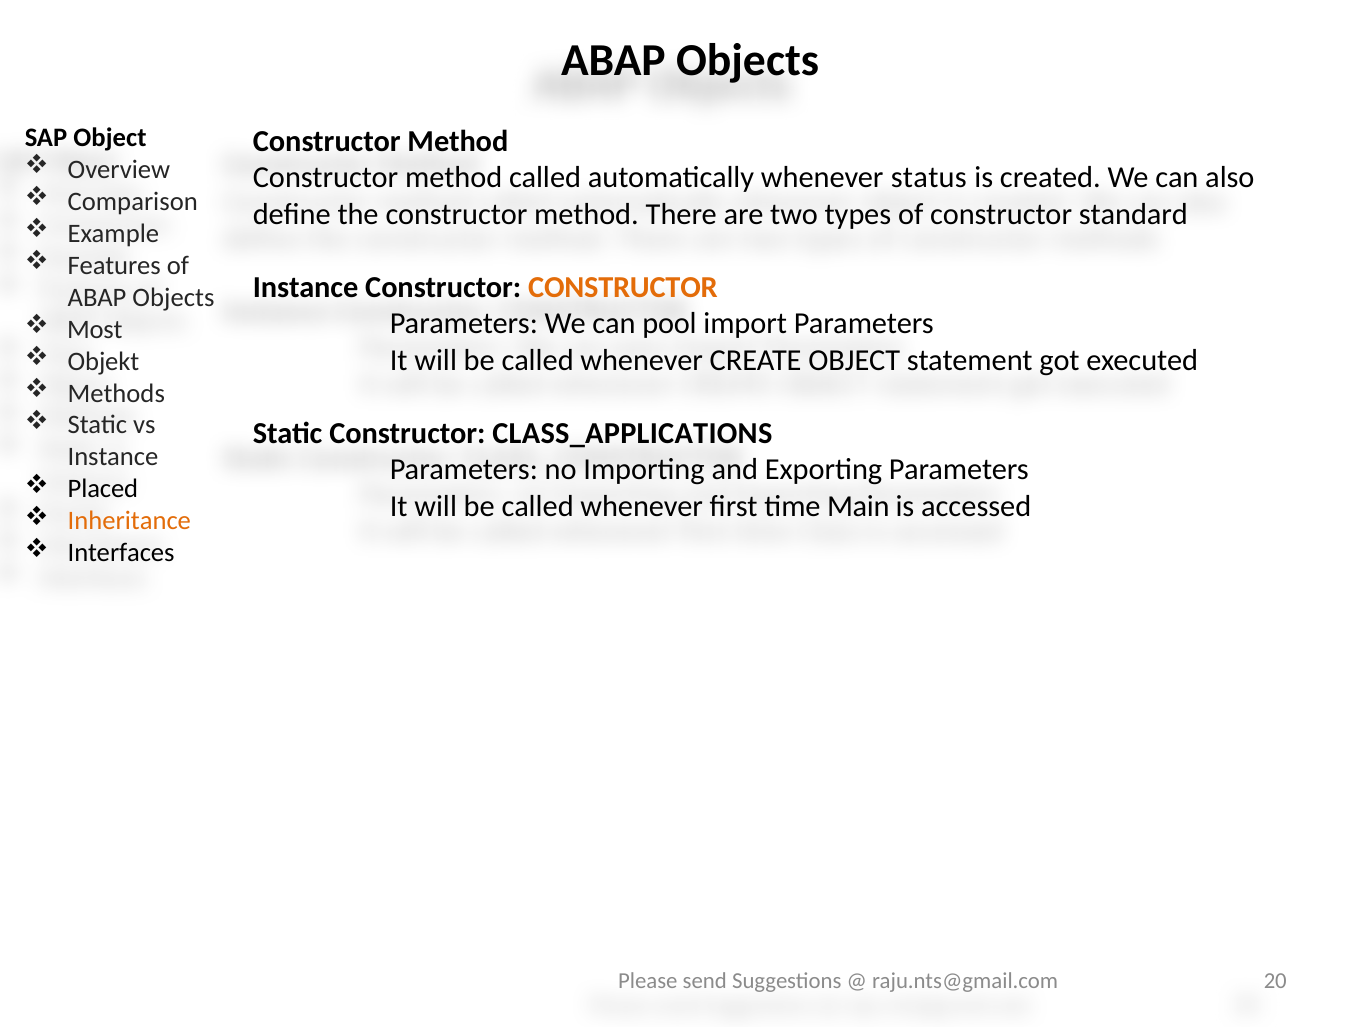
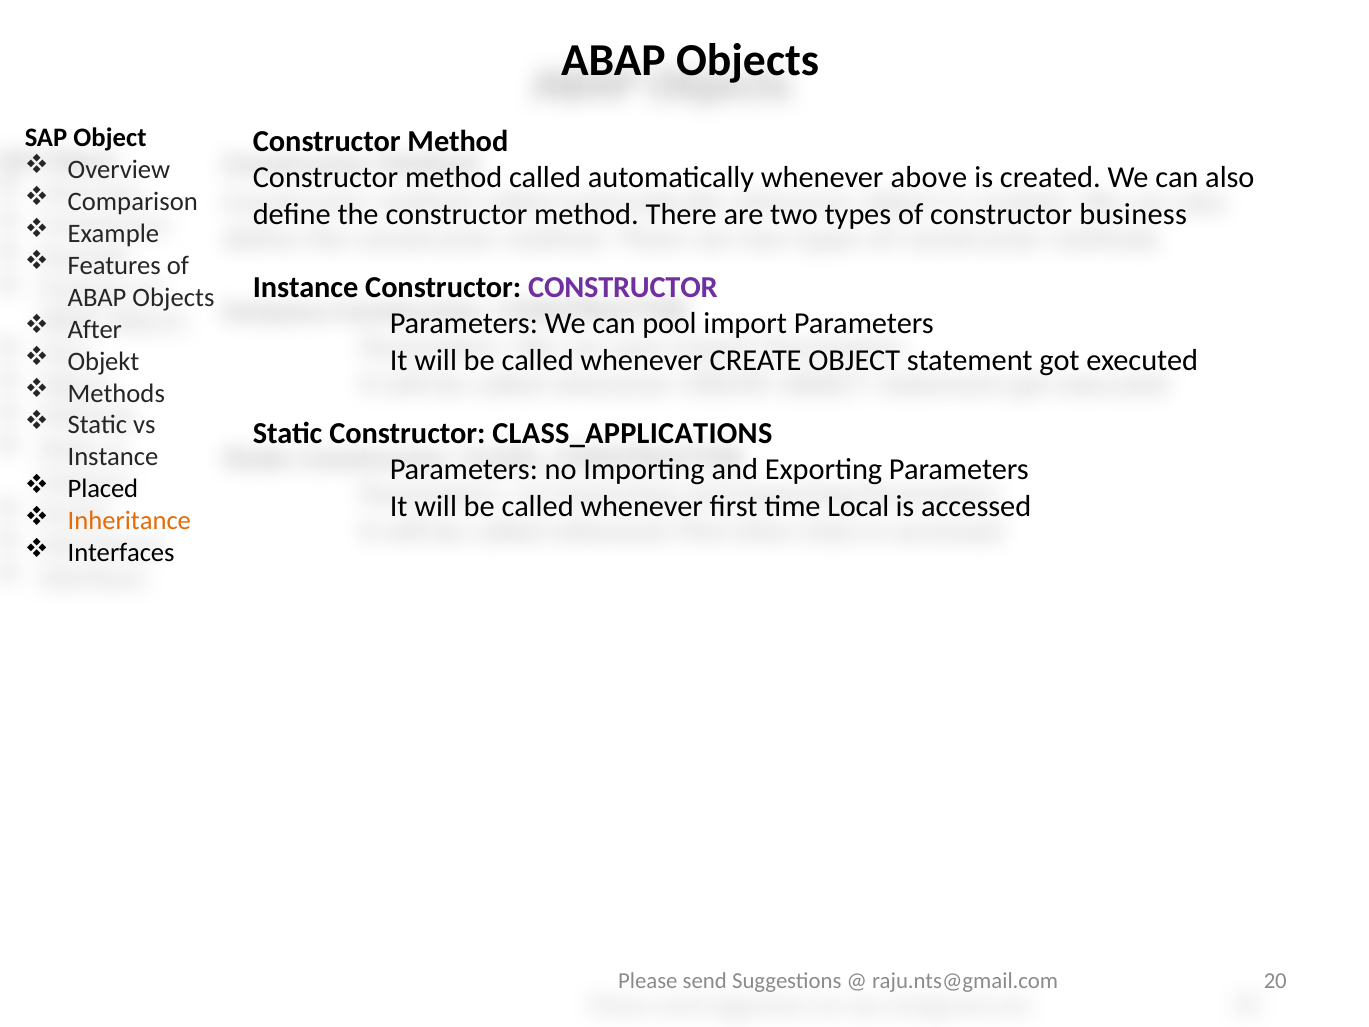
status: status -> above
standard: standard -> business
CONSTRUCTOR at (623, 287) colour: orange -> purple
Most: Most -> After
Main: Main -> Local
